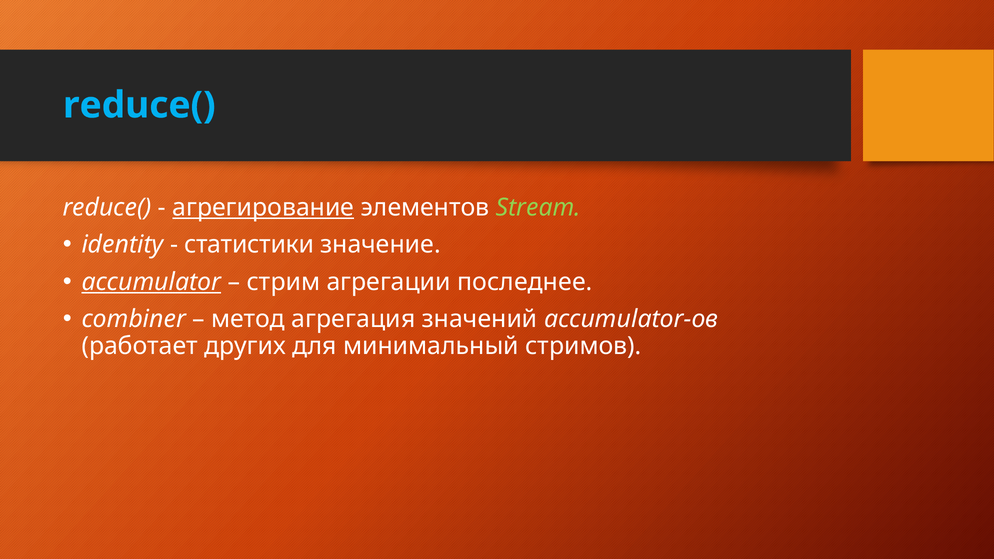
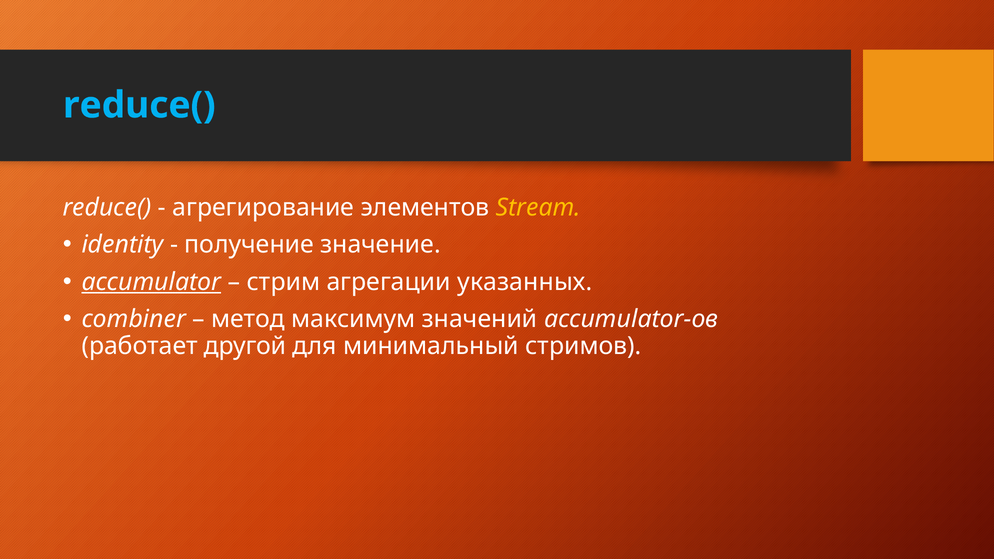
агрегирование underline: present -> none
Stream colour: light green -> yellow
статистики: статистики -> получение
последнее: последнее -> указанных
агрегация: агрегация -> максимум
других: других -> другой
